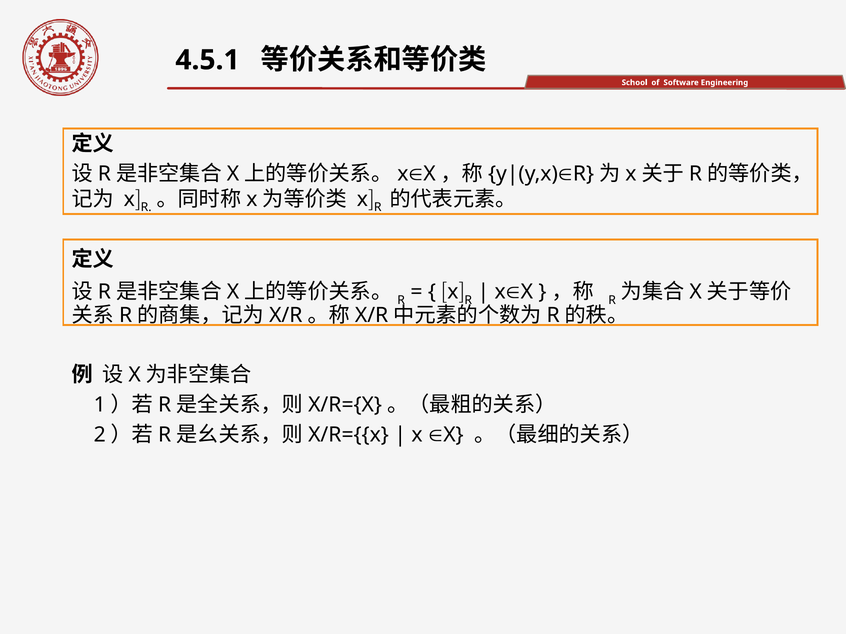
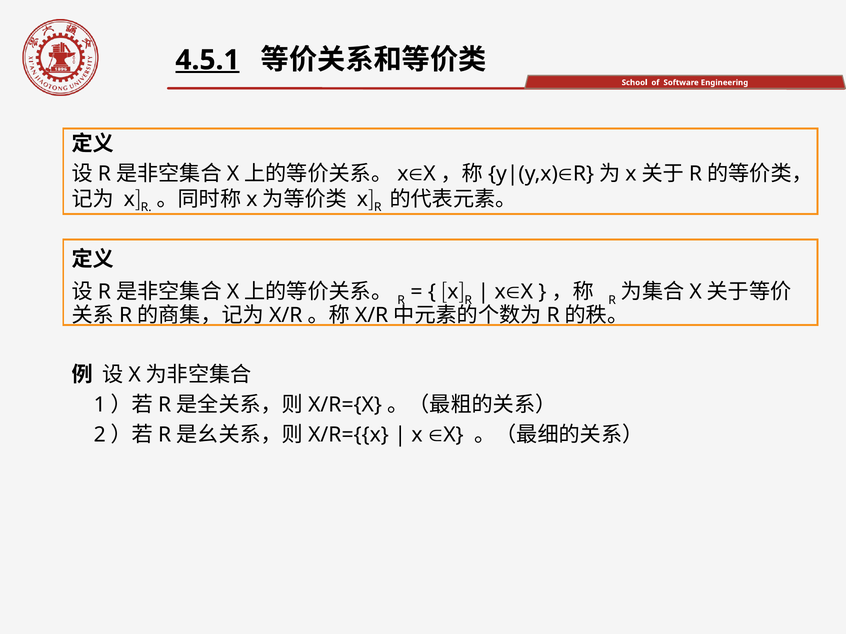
4.5.1 underline: none -> present
